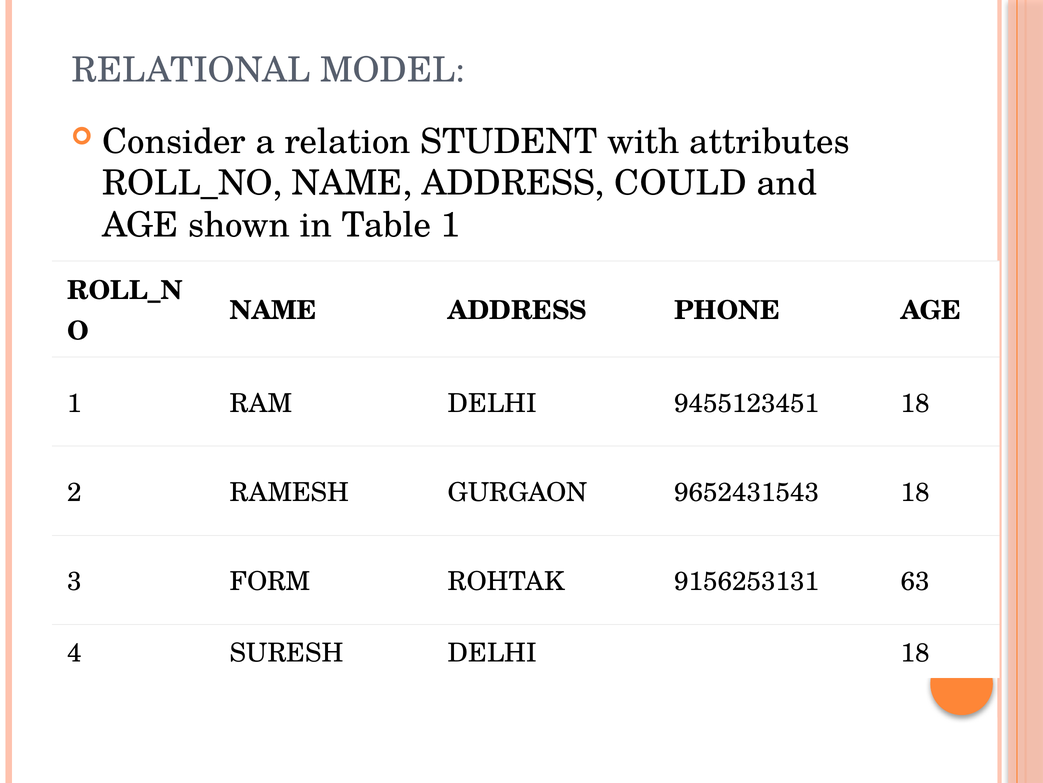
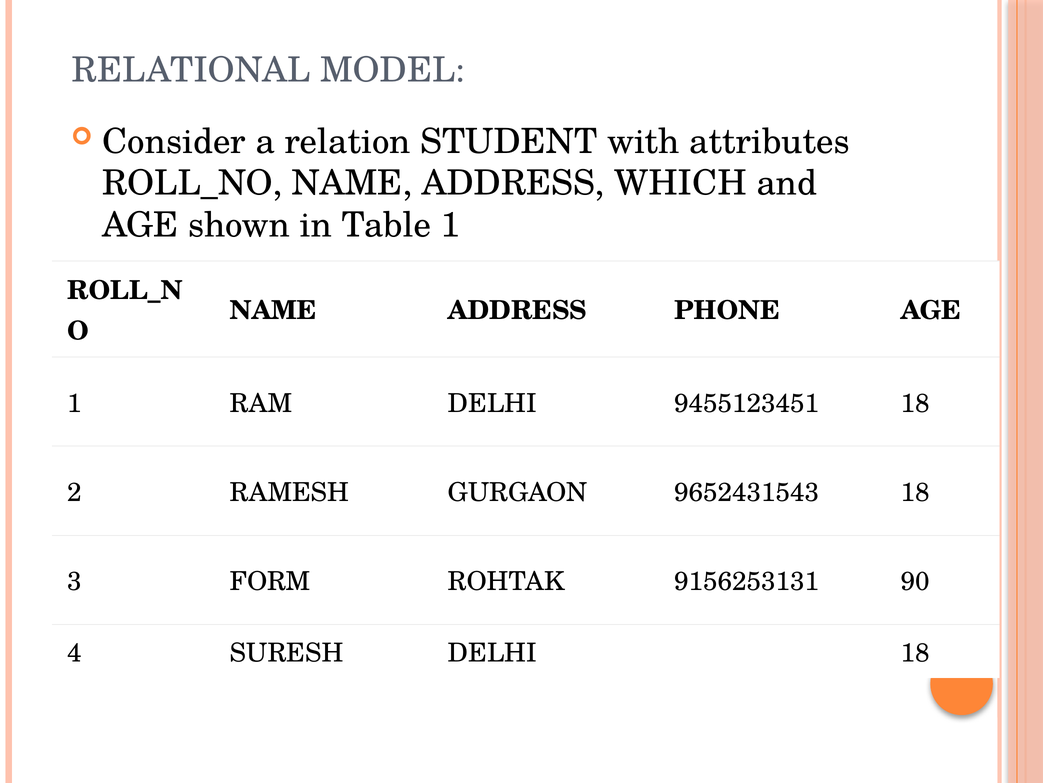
COULD: COULD -> WHICH
63: 63 -> 90
